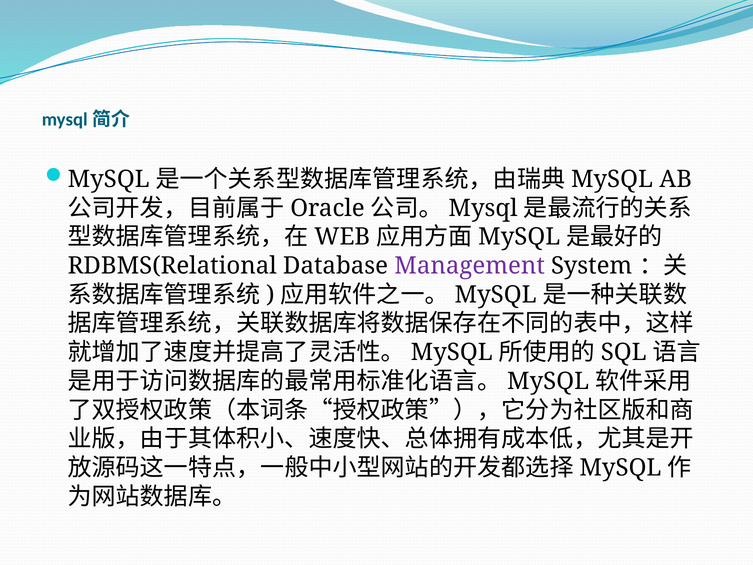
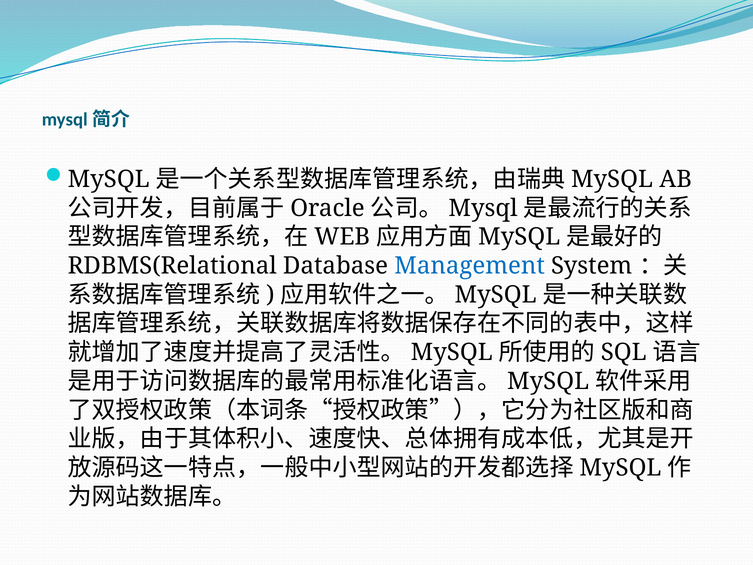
Management colour: purple -> blue
